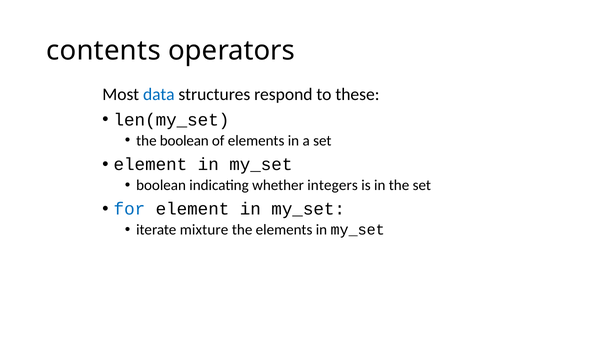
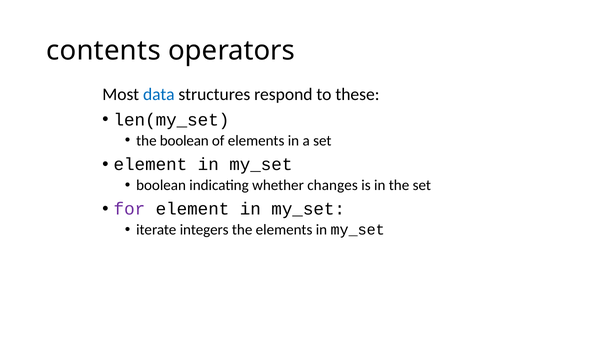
integers: integers -> changes
for colour: blue -> purple
mixture: mixture -> integers
